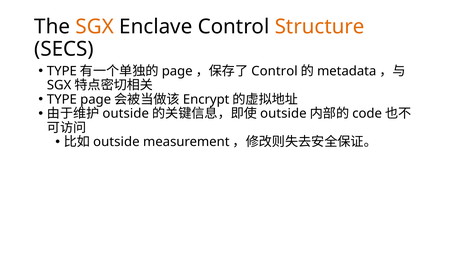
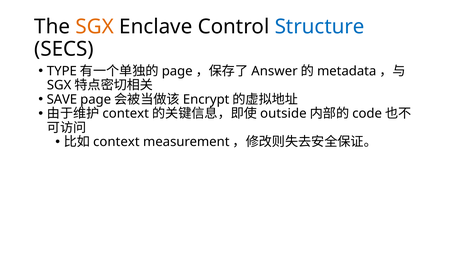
Structure colour: orange -> blue
Control at (274, 71): Control -> Answer
TYPE at (62, 99): TYPE -> SAVE
outside at (126, 114): outside -> context
outside at (116, 142): outside -> context
